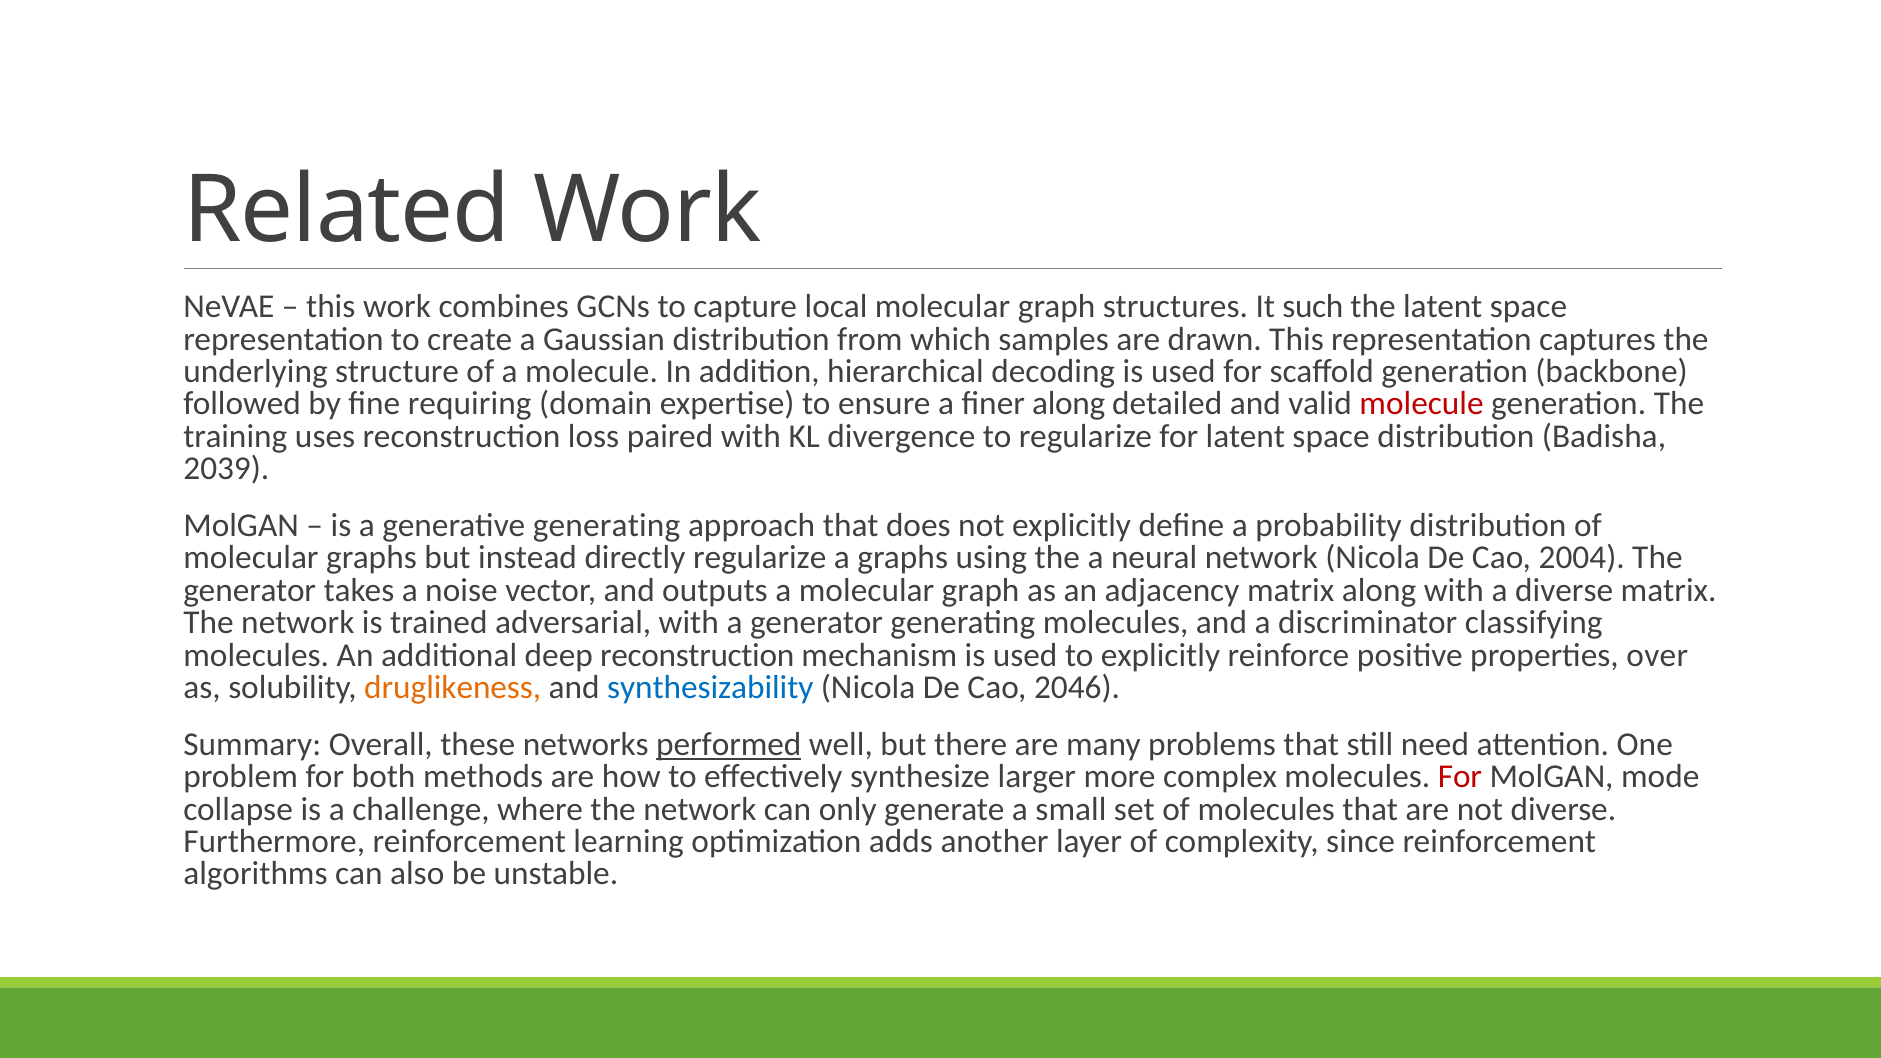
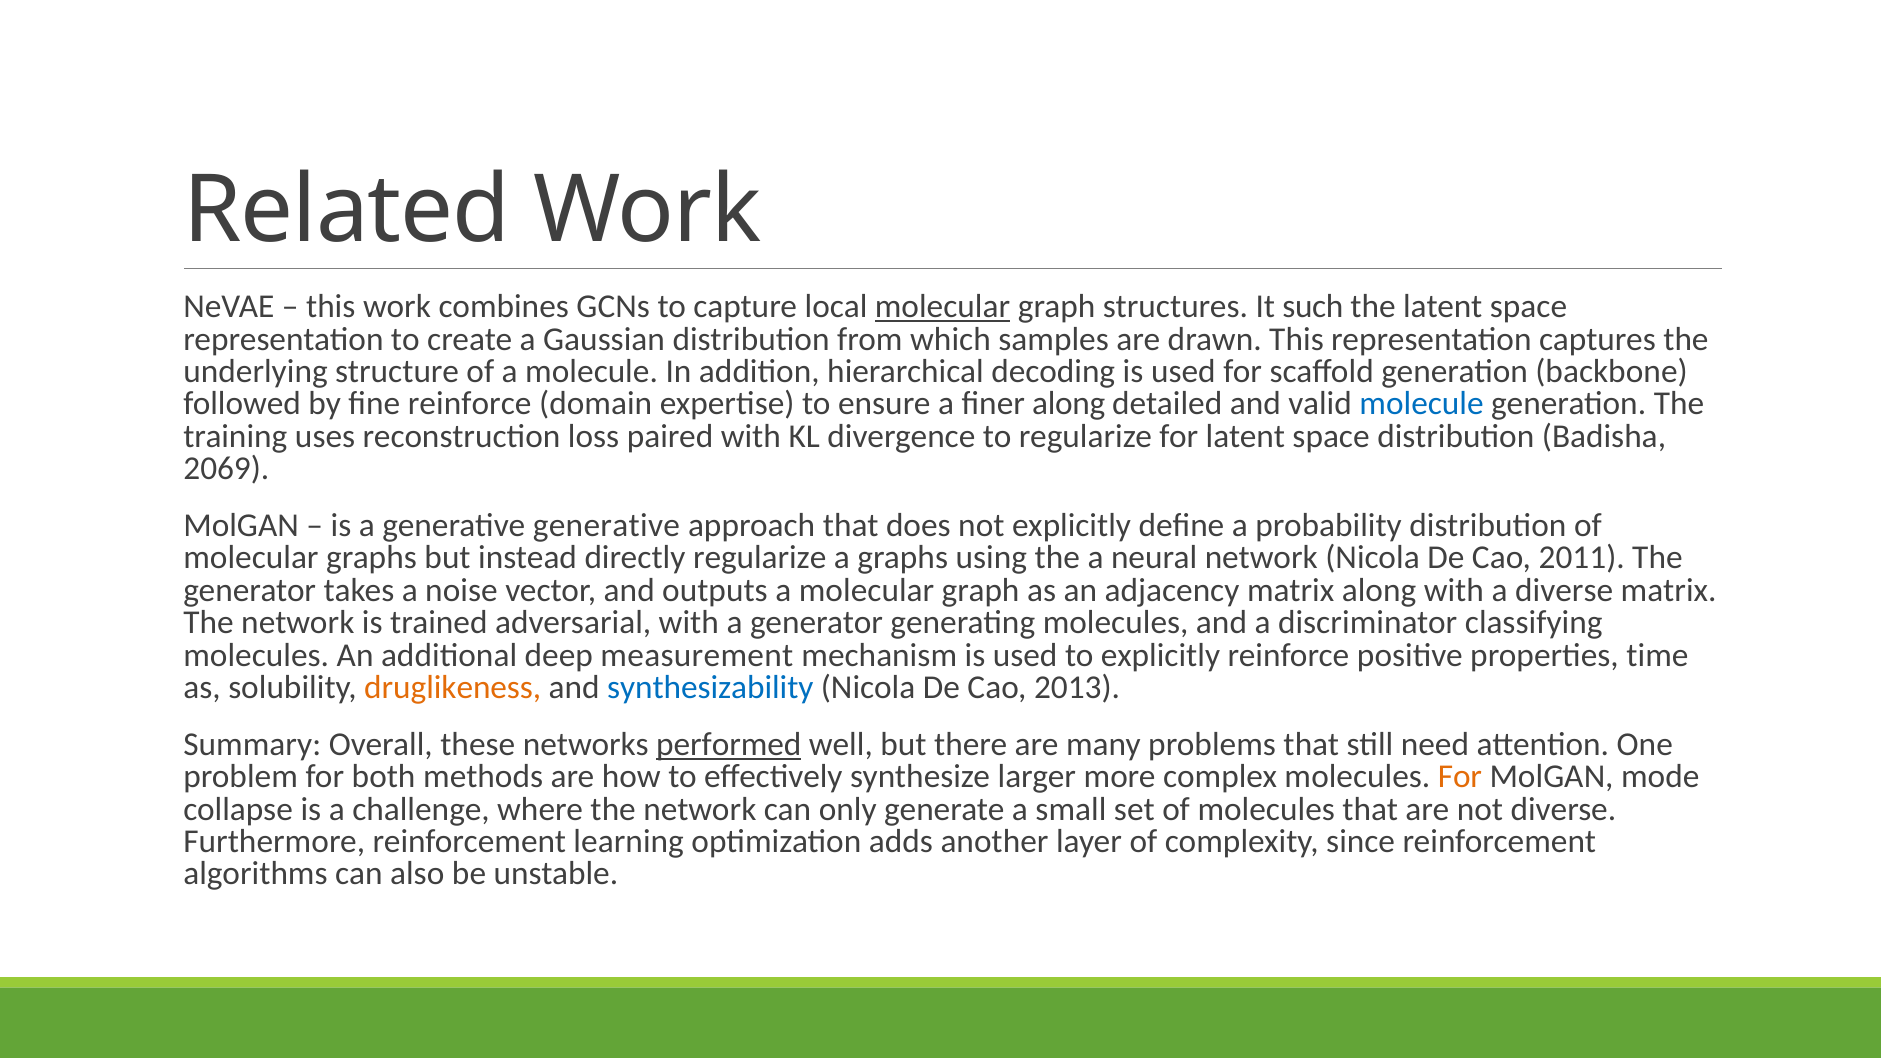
molecular at (942, 307) underline: none -> present
fine requiring: requiring -> reinforce
molecule at (1422, 404) colour: red -> blue
2039: 2039 -> 2069
generative generating: generating -> generative
2004: 2004 -> 2011
deep reconstruction: reconstruction -> measurement
over: over -> time
2046: 2046 -> 2013
For at (1460, 777) colour: red -> orange
